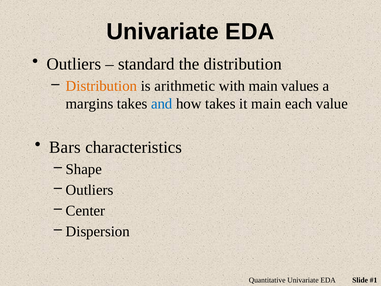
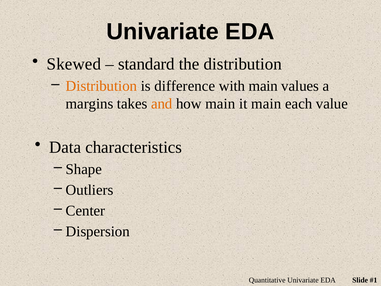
Outliers at (74, 64): Outliers -> Skewed
arithmetic: arithmetic -> difference
and colour: blue -> orange
how takes: takes -> main
Bars: Bars -> Data
